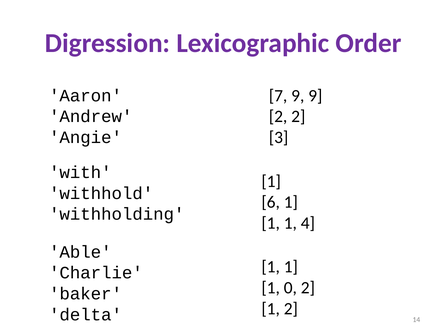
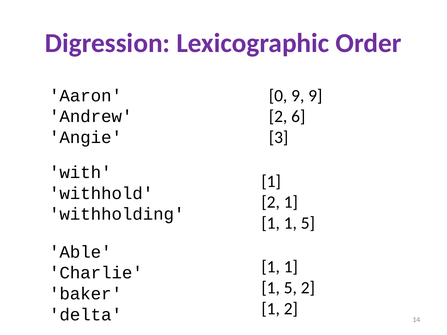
7: 7 -> 0
2 2: 2 -> 6
6 at (271, 202): 6 -> 2
4 at (308, 223): 4 -> 5
0 at (290, 288): 0 -> 5
